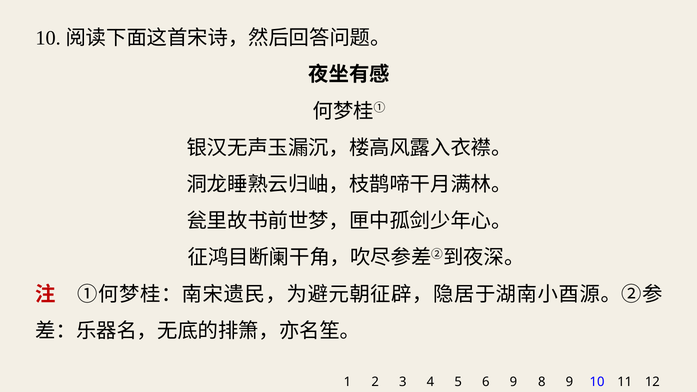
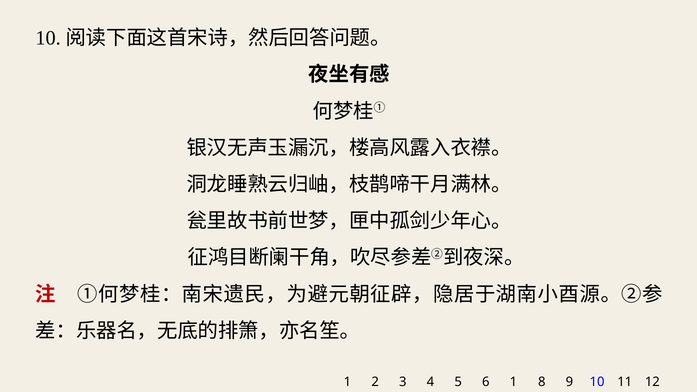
6 9: 9 -> 1
